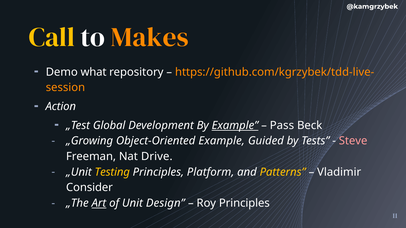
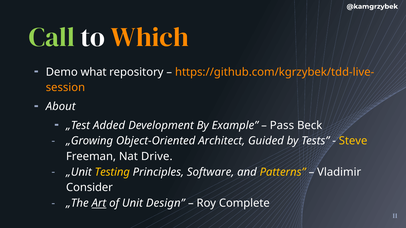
Call colour: yellow -> light green
Makes: Makes -> Which
Action: Action -> About
Global: Global -> Added
Example at (235, 126) underline: present -> none
Object-Oriented Example: Example -> Architect
Steve colour: pink -> yellow
Platform: Platform -> Software
Roy Principles: Principles -> Complete
